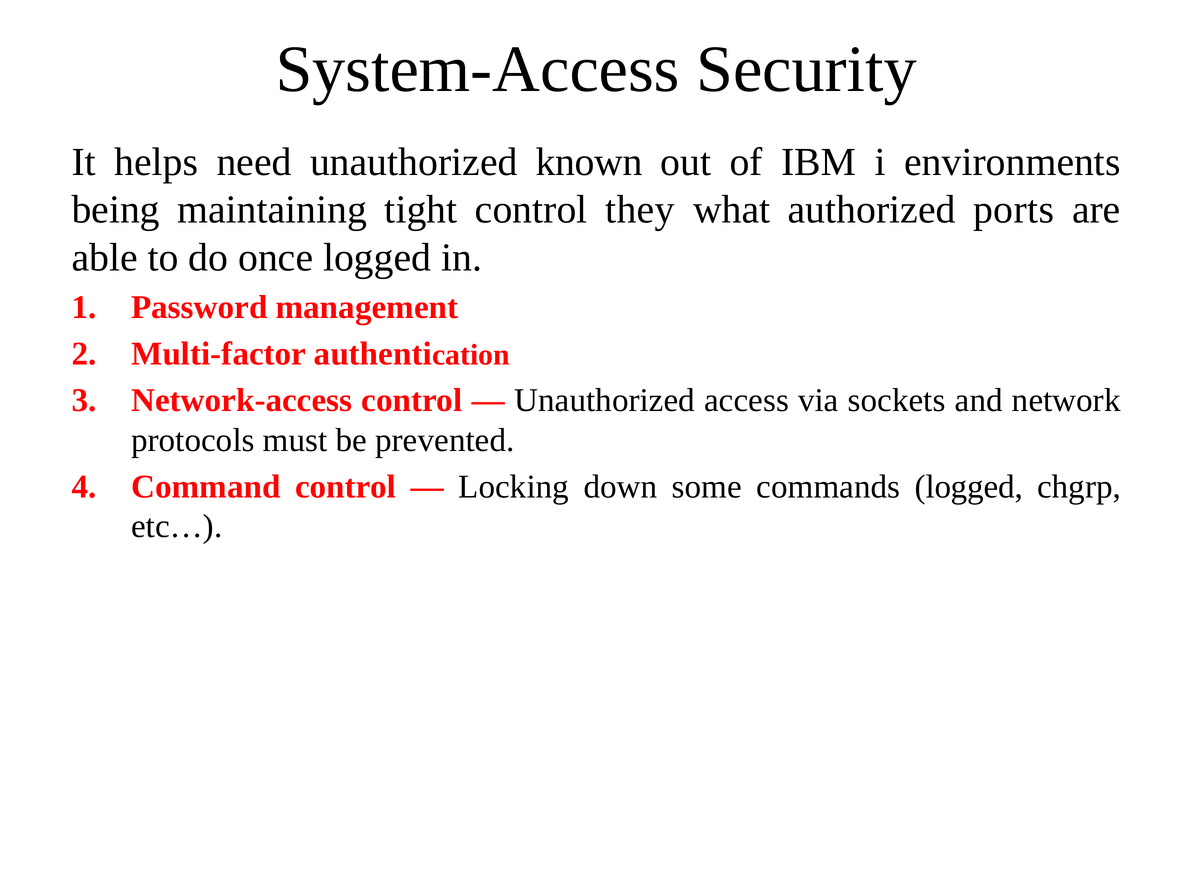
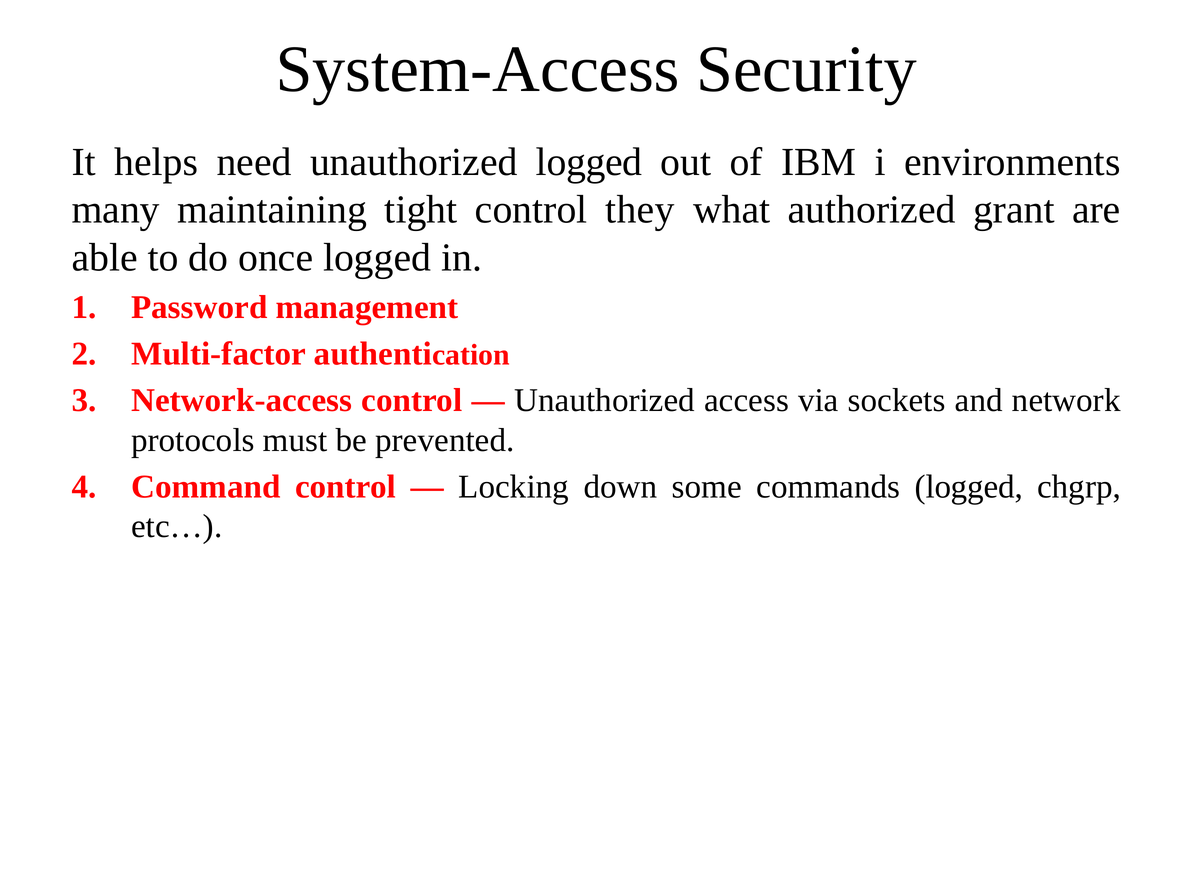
unauthorized known: known -> logged
being: being -> many
ports: ports -> grant
